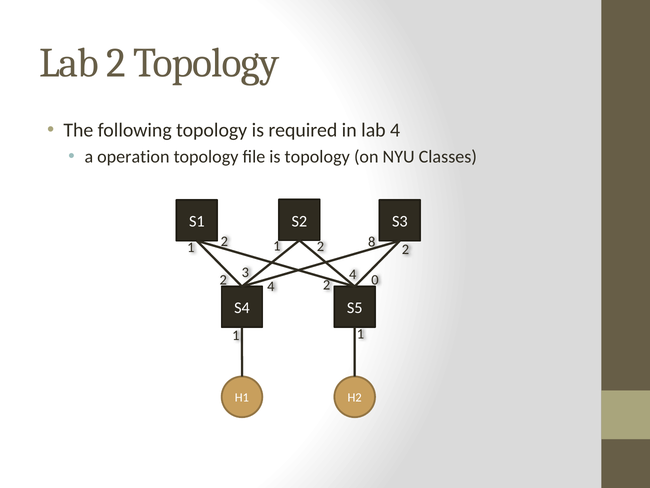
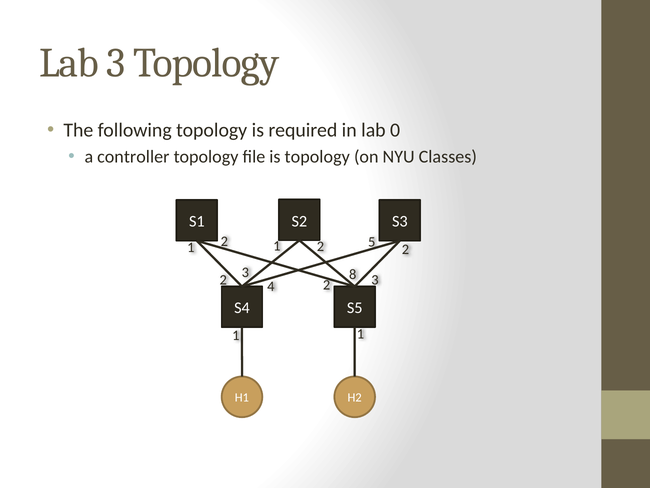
Lab 2: 2 -> 3
lab 4: 4 -> 0
operation: operation -> controller
8: 8 -> 5
2 4: 4 -> 8
4 0: 0 -> 3
